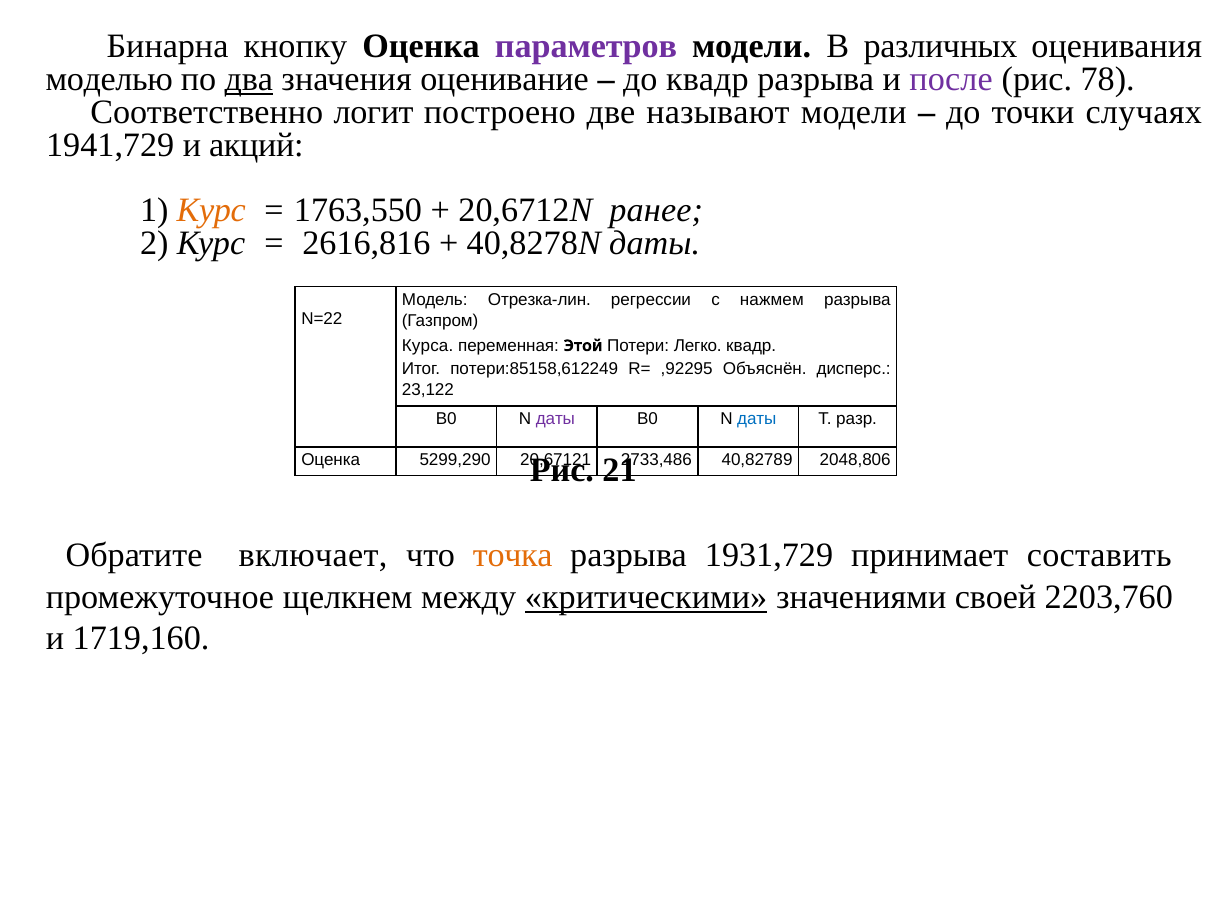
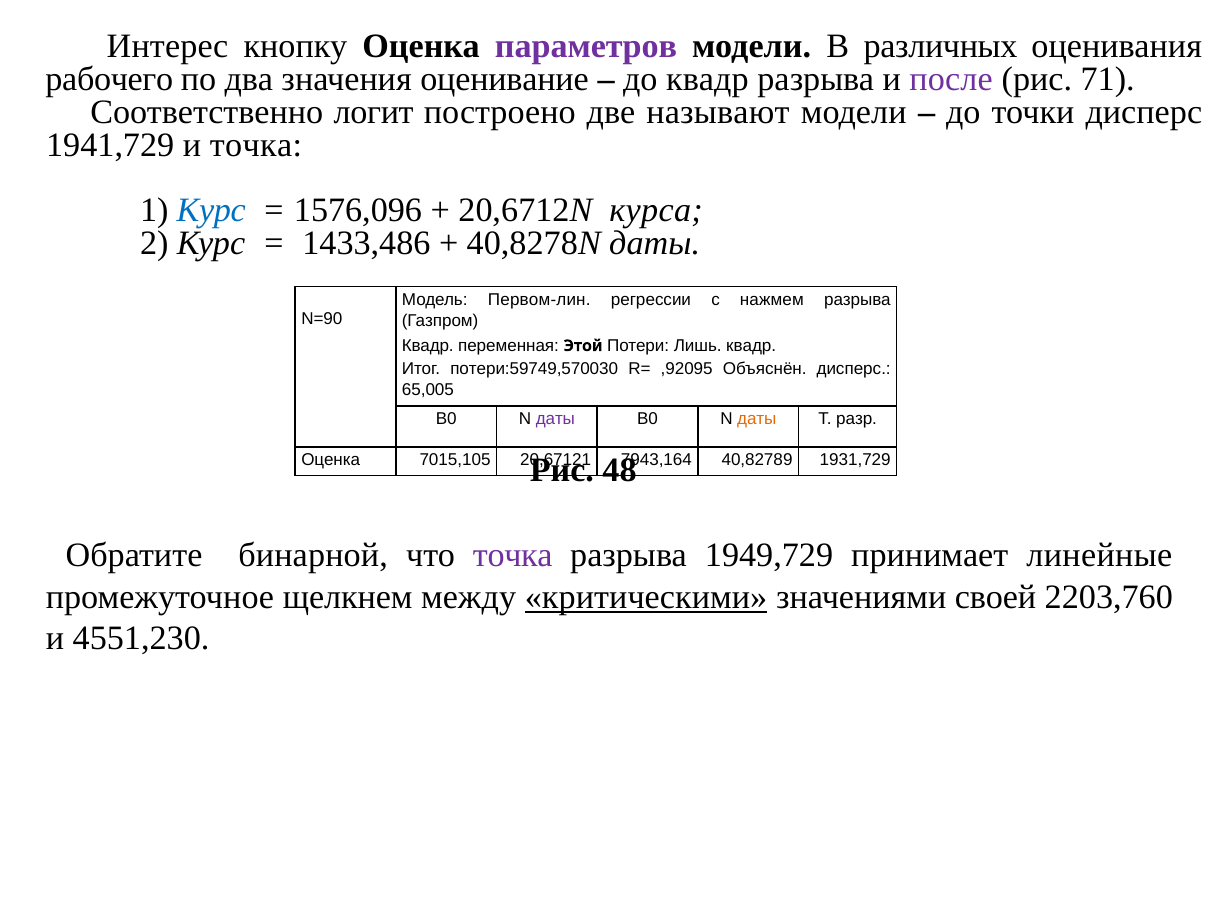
Бинарна: Бинарна -> Интерес
моделью: моделью -> рабочего
два underline: present -> none
78: 78 -> 71
точки случаях: случаях -> дисперс
и акций: акций -> точка
Курс at (211, 210) colour: orange -> blue
1763,550: 1763,550 -> 1576,096
ранее: ранее -> курса
2616,816: 2616,816 -> 1433,486
Отрезка-лин: Отрезка-лин -> Первом-лин
N=22: N=22 -> N=90
Курса at (428, 345): Курса -> Квадр
Легко: Легко -> Лишь
потери:85158,612249: потери:85158,612249 -> потери:59749,570030
,92295: ,92295 -> ,92095
23,122: 23,122 -> 65,005
даты at (757, 419) colour: blue -> orange
5299,290: 5299,290 -> 7015,105
2733,486: 2733,486 -> 7943,164
2048,806: 2048,806 -> 1931,729
21: 21 -> 48
включает: включает -> бинарной
точка at (513, 555) colour: orange -> purple
1931,729: 1931,729 -> 1949,729
составить: составить -> линейные
1719,160: 1719,160 -> 4551,230
